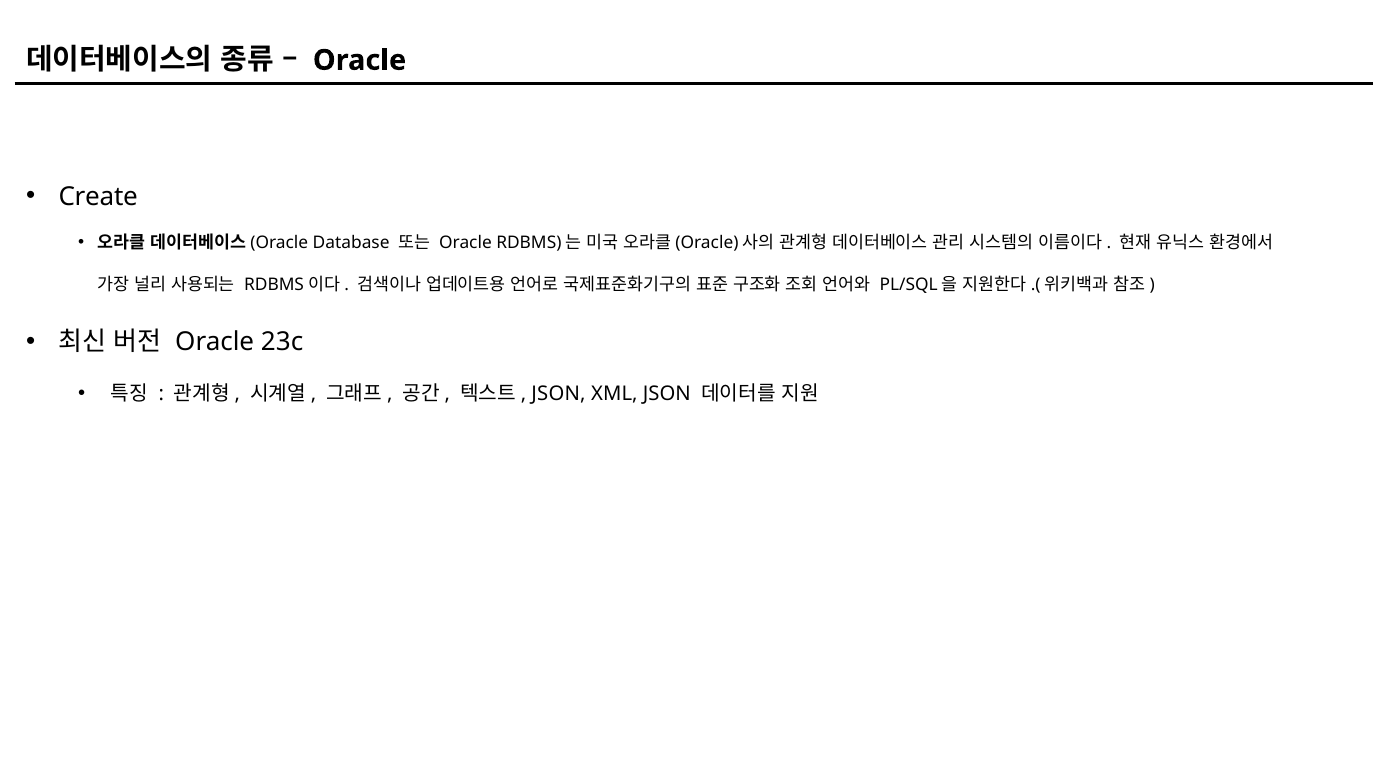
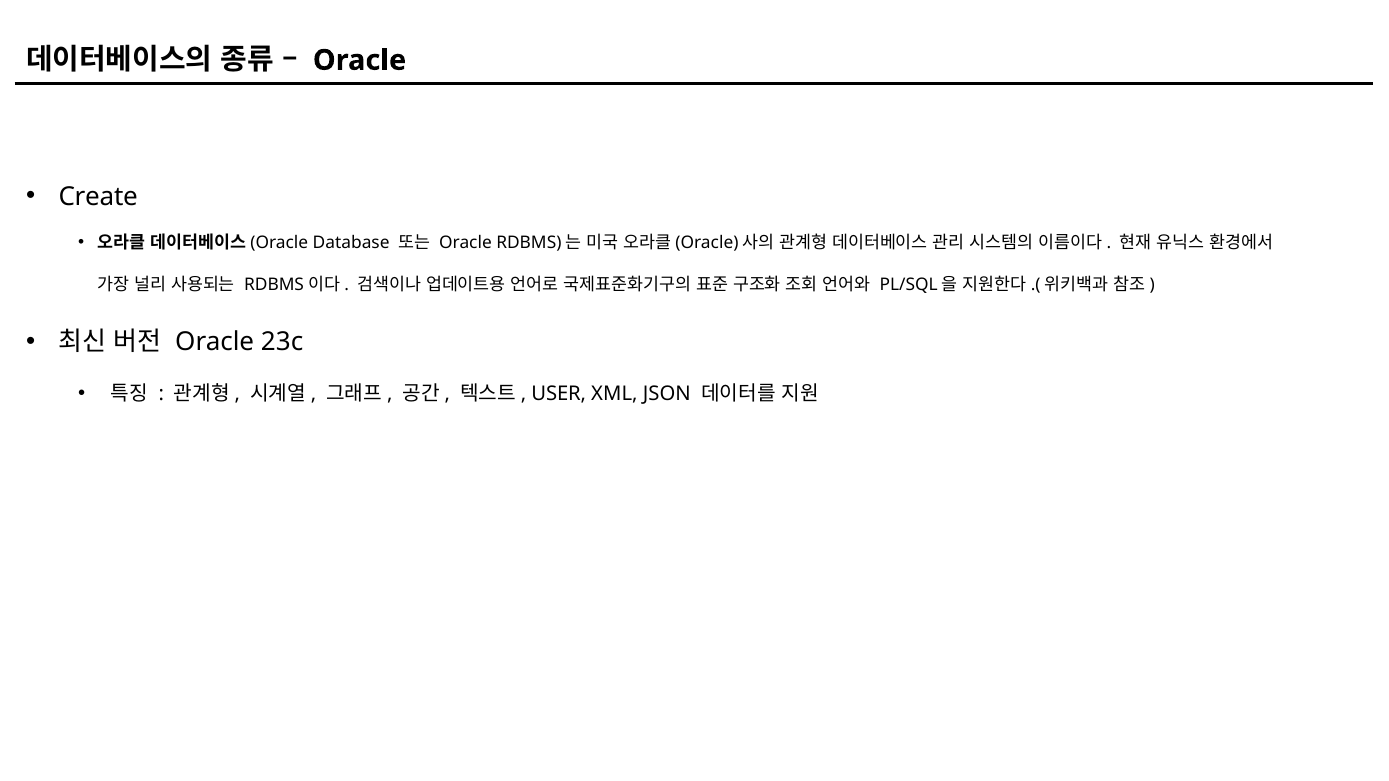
JSON at (559, 394): JSON -> USER
